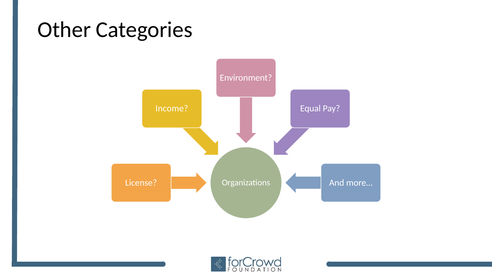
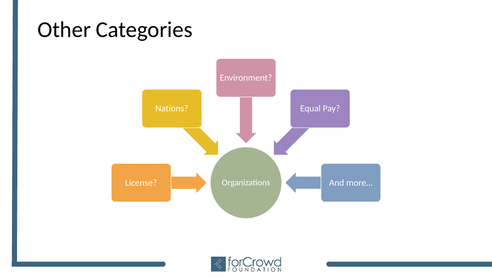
Income: Income -> Nations
